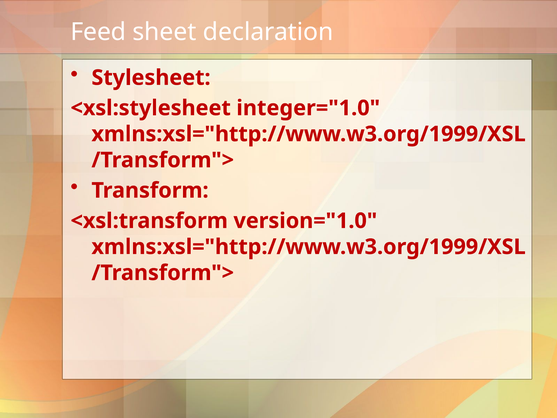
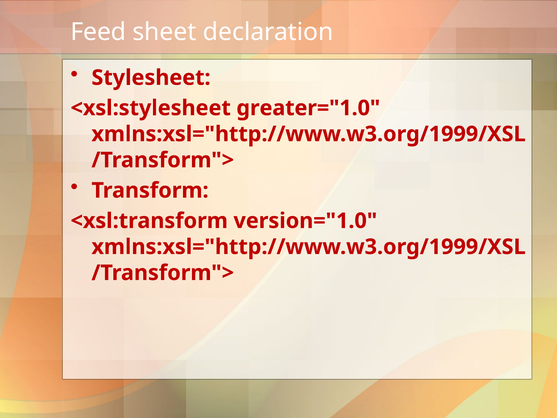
integer="1.0: integer="1.0 -> greater="1.0
